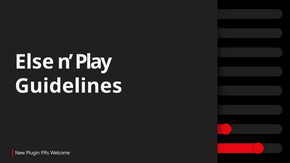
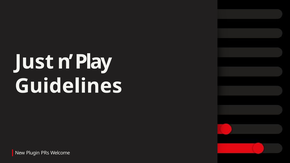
Else: Else -> Just
